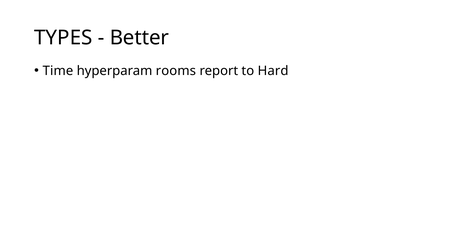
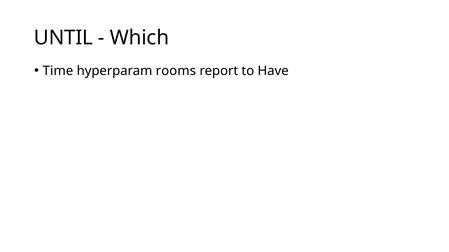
TYPES: TYPES -> UNTIL
Better: Better -> Which
Hard: Hard -> Have
